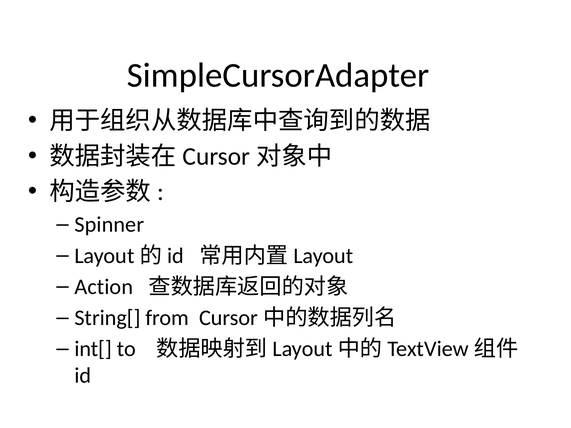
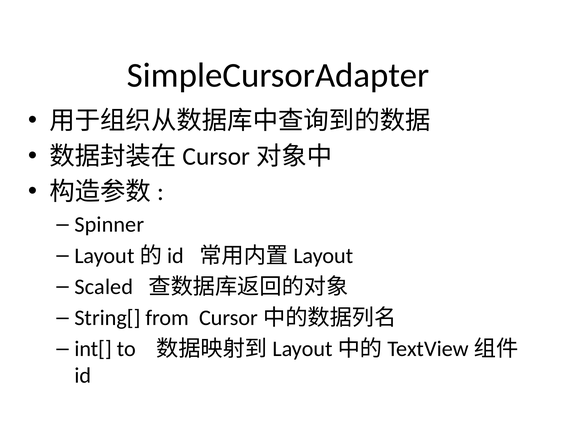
Action: Action -> Scaled
